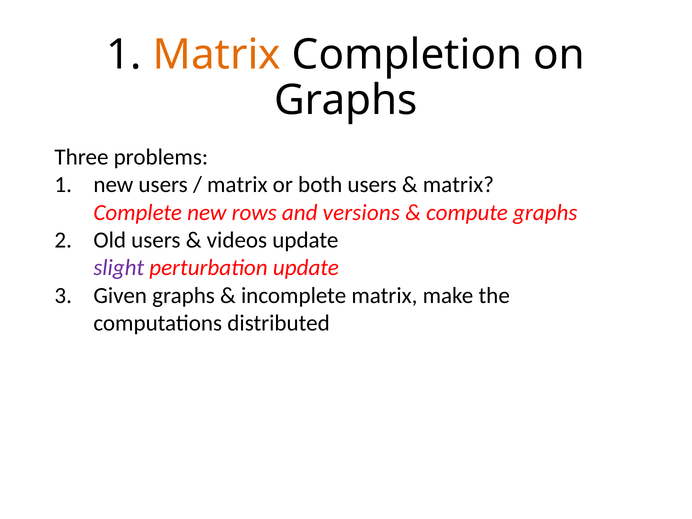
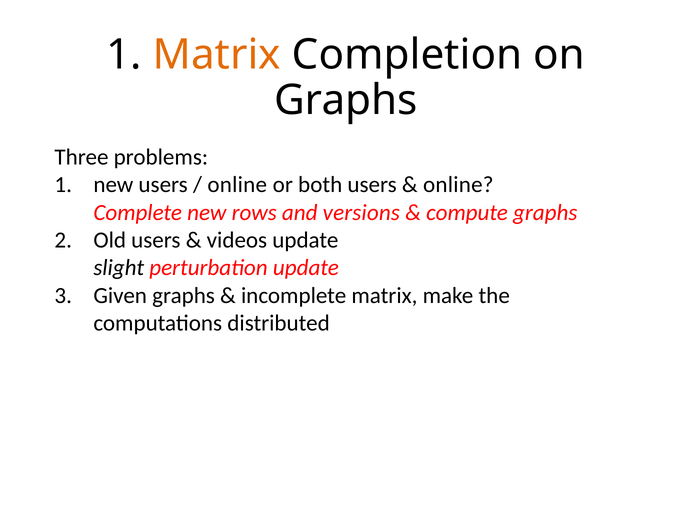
matrix at (237, 185): matrix -> online
matrix at (458, 185): matrix -> online
slight colour: purple -> black
